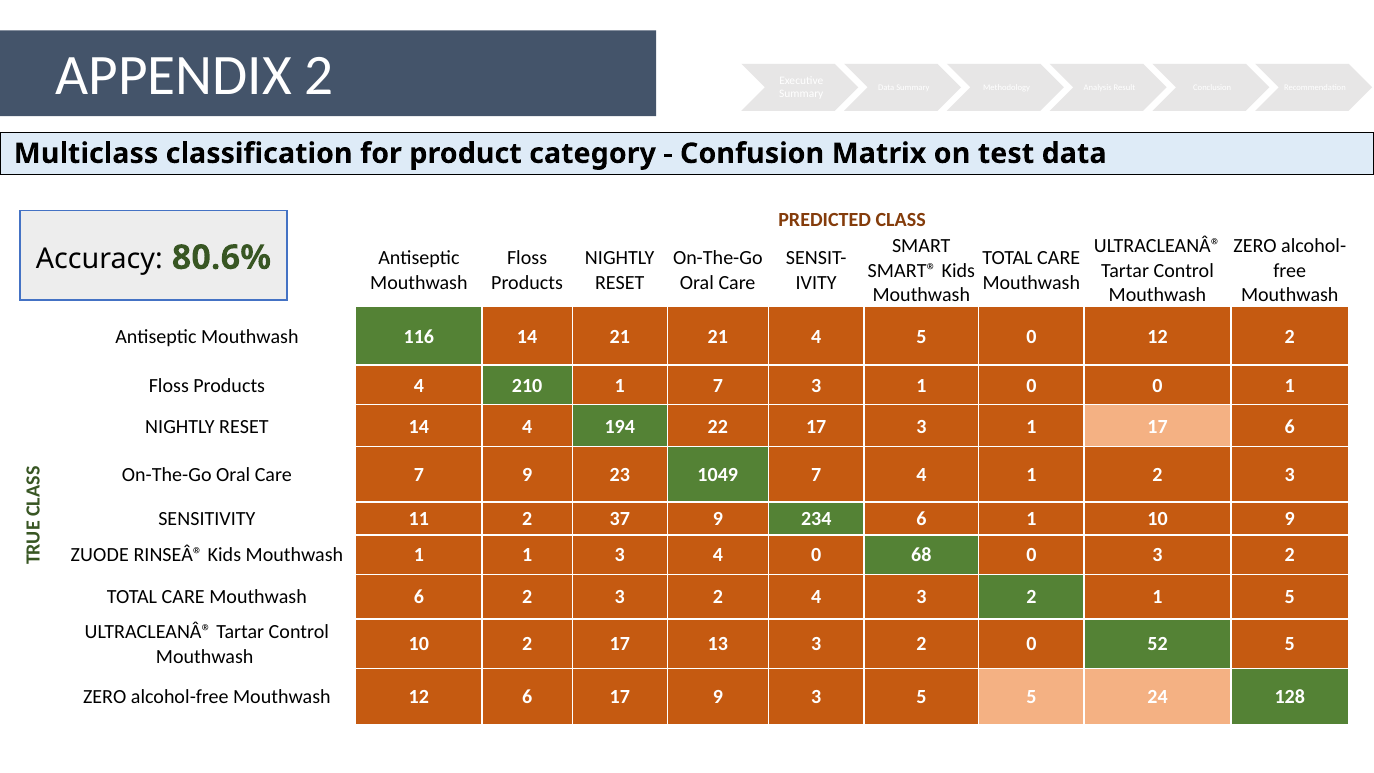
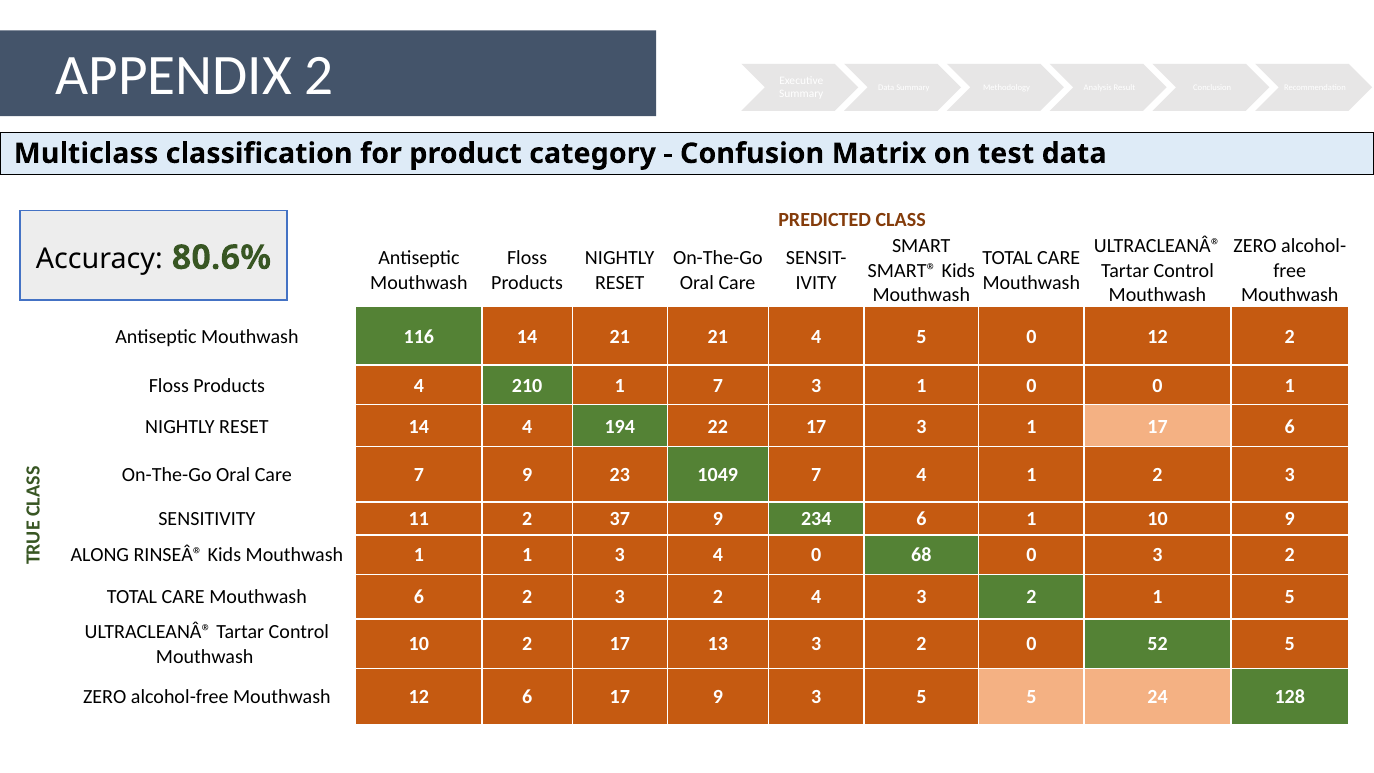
ZUODE: ZUODE -> ALONG
